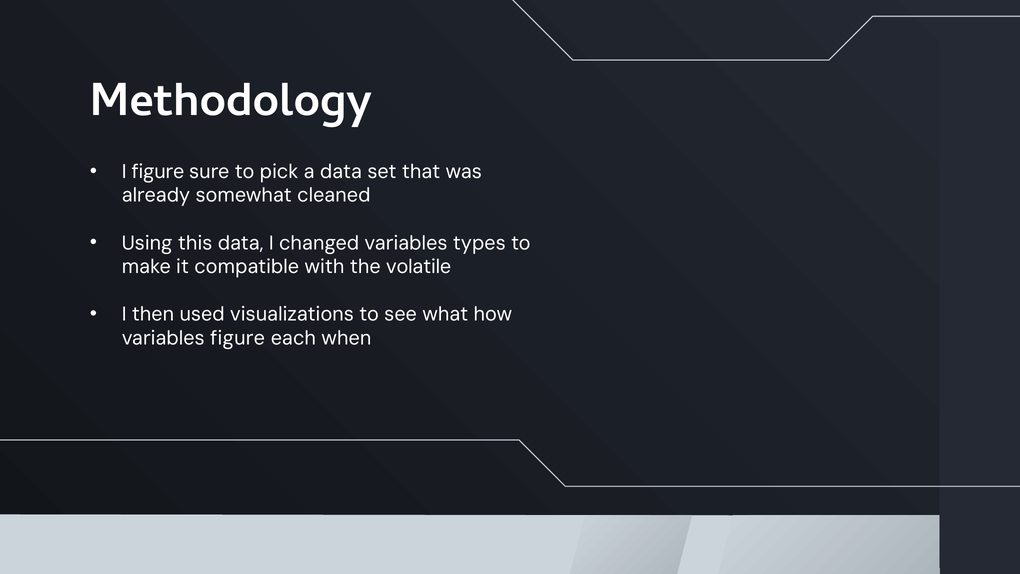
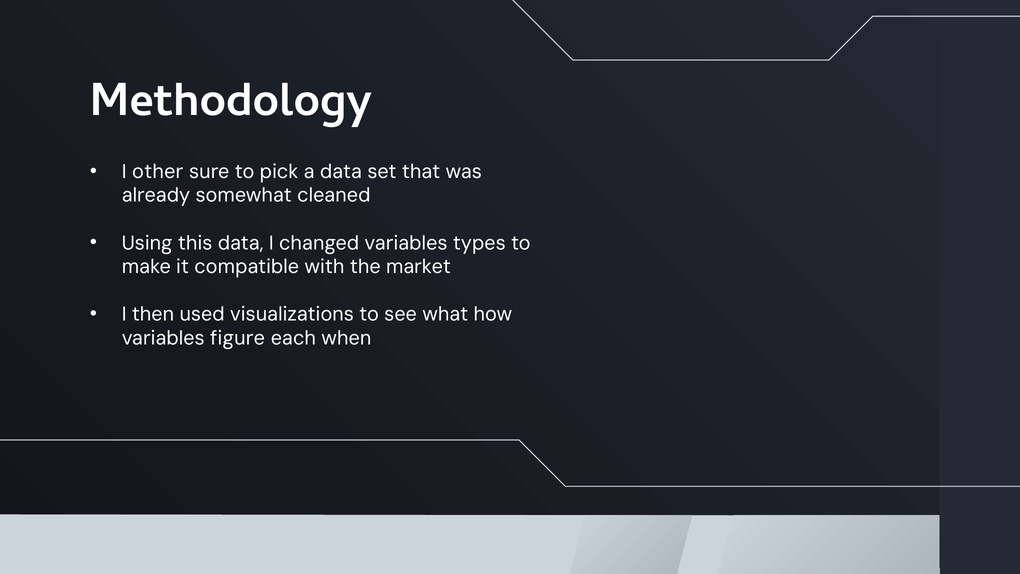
I figure: figure -> other
volatile: volatile -> market
